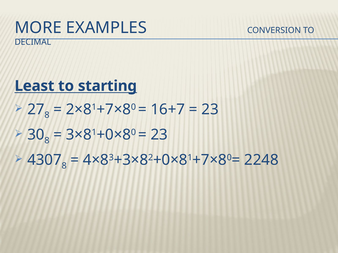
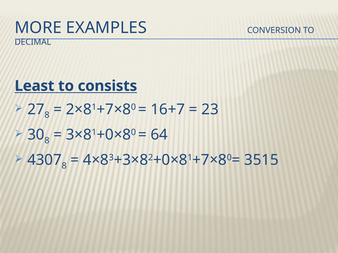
starting: starting -> consists
23 at (159, 135): 23 -> 64
2248: 2248 -> 3515
